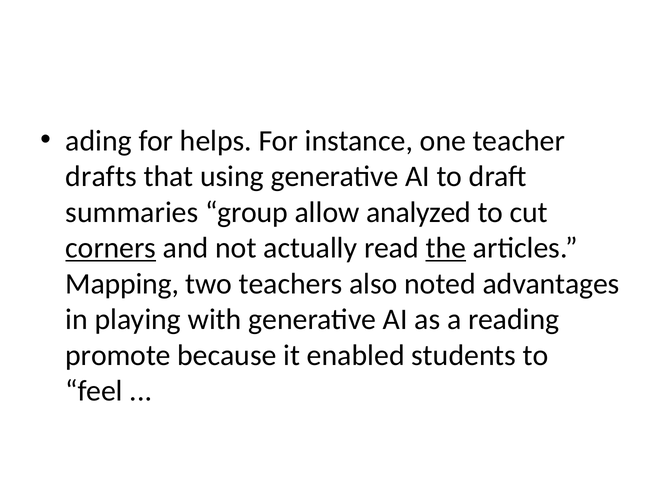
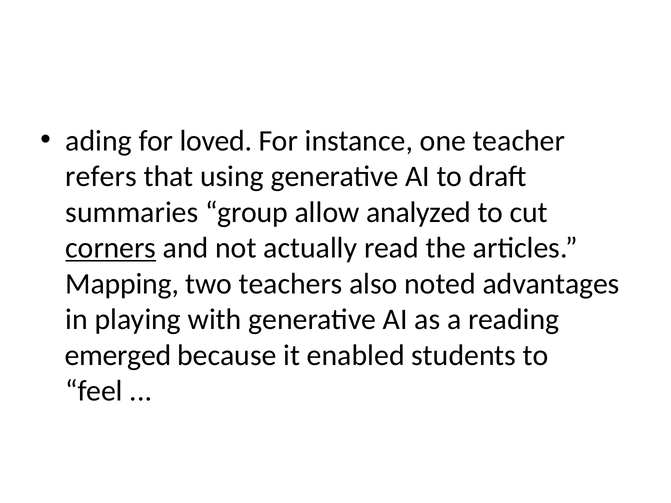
helps: helps -> loved
drafts: drafts -> refers
the underline: present -> none
promote: promote -> emerged
